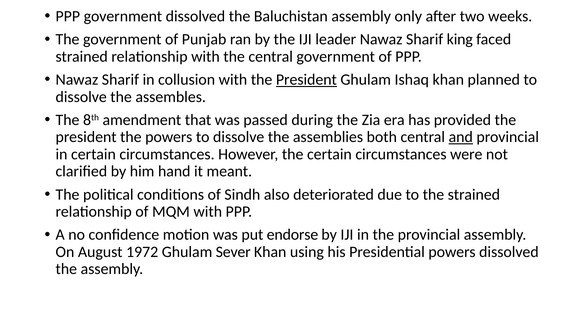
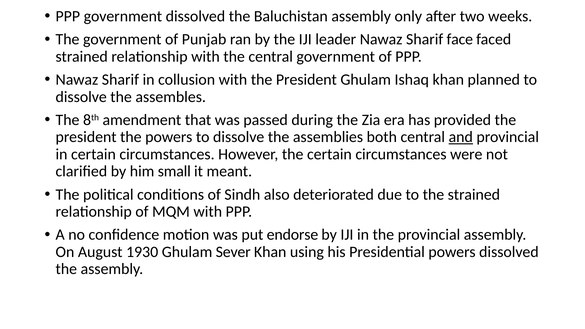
king: king -> face
President at (306, 80) underline: present -> none
hand: hand -> small
1972: 1972 -> 1930
